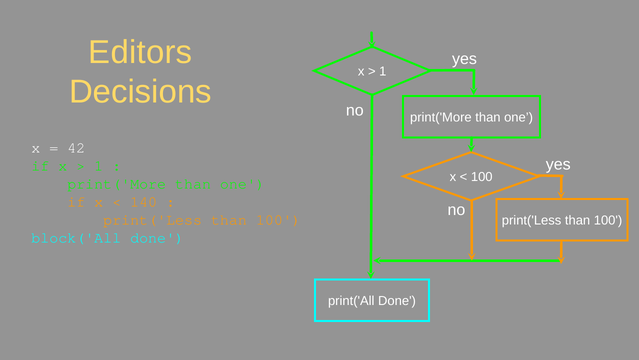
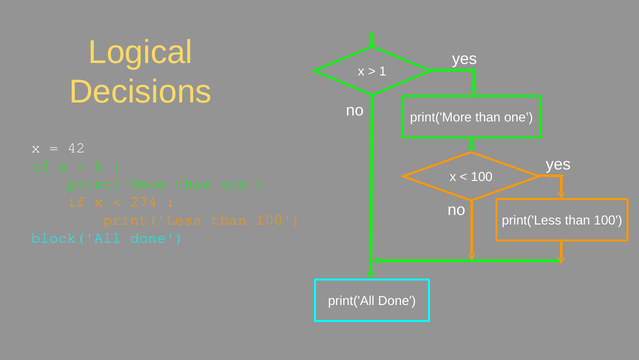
Editors: Editors -> Logical
140: 140 -> 274
